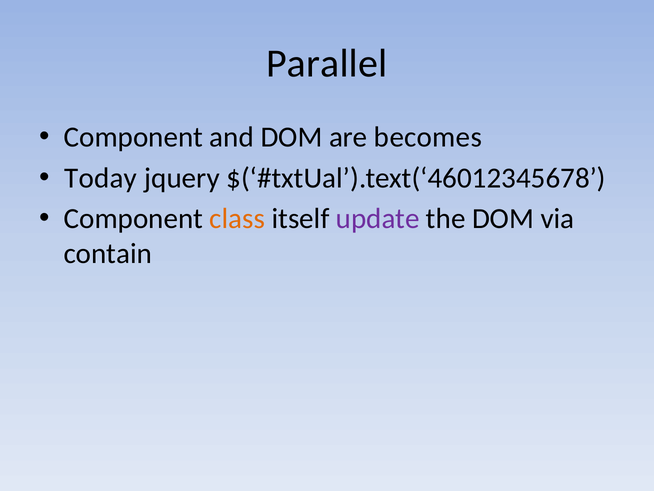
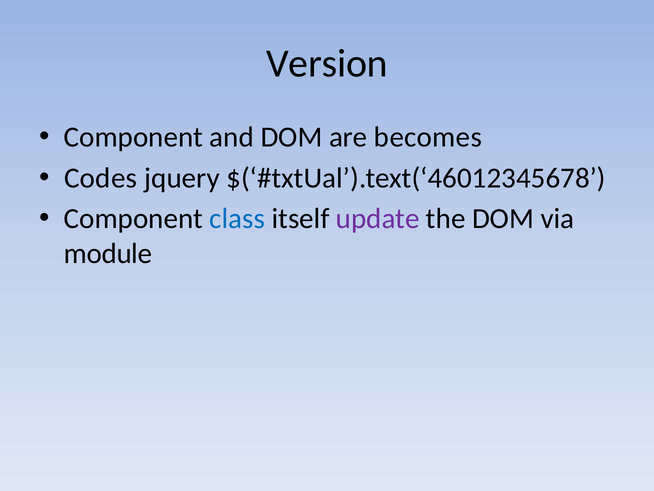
Parallel: Parallel -> Version
Today: Today -> Codes
class colour: orange -> blue
contain: contain -> module
